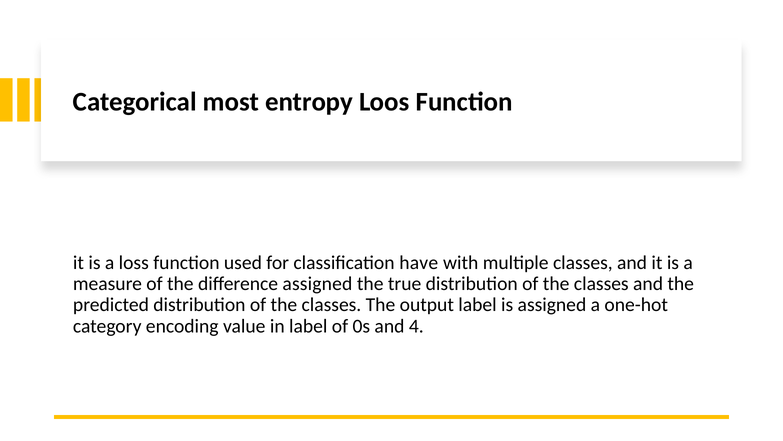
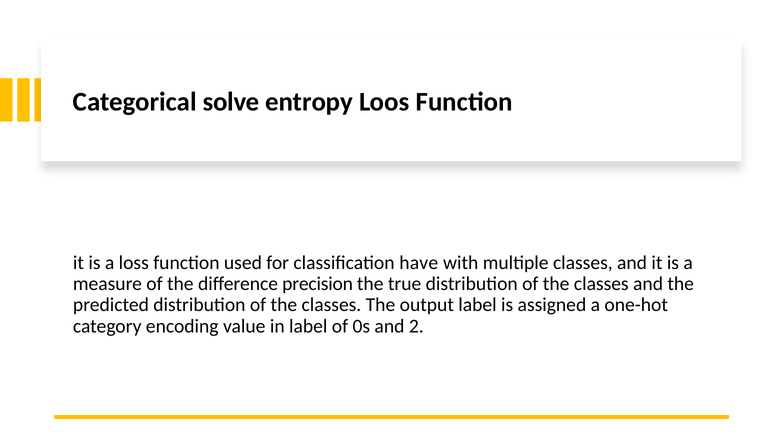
most: most -> solve
difference assigned: assigned -> precision
4: 4 -> 2
